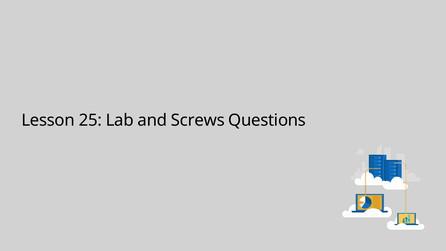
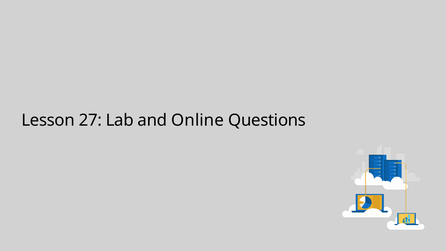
25: 25 -> 27
Screws: Screws -> Online
